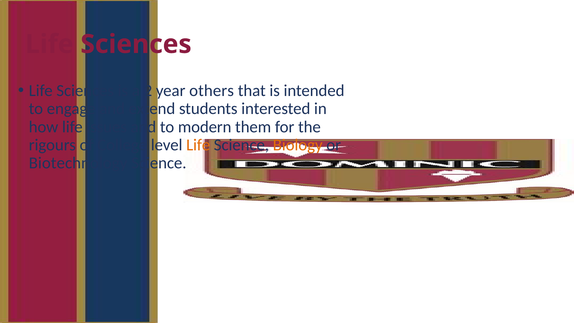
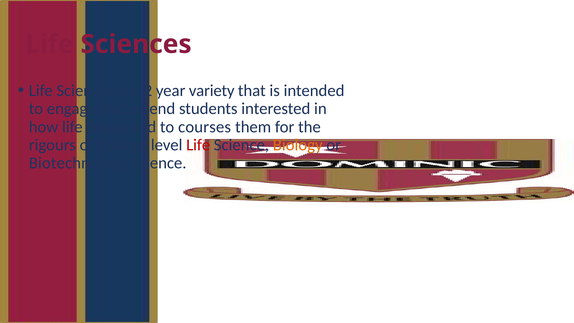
others: others -> variety
modern: modern -> courses
Life at (198, 145) colour: orange -> red
